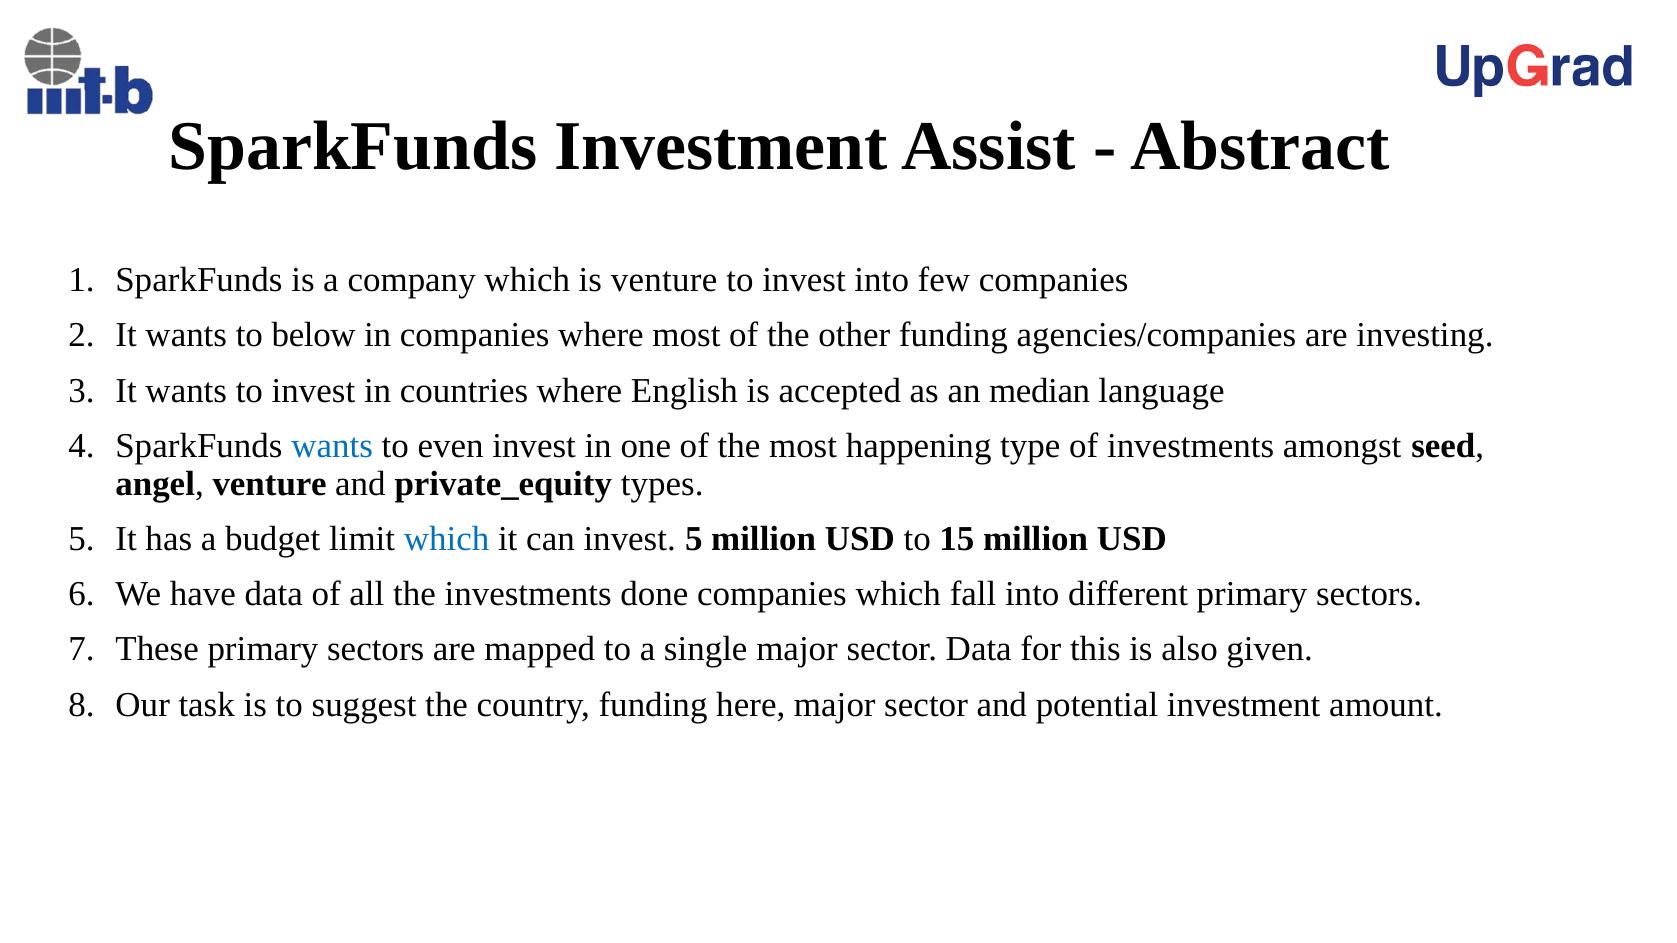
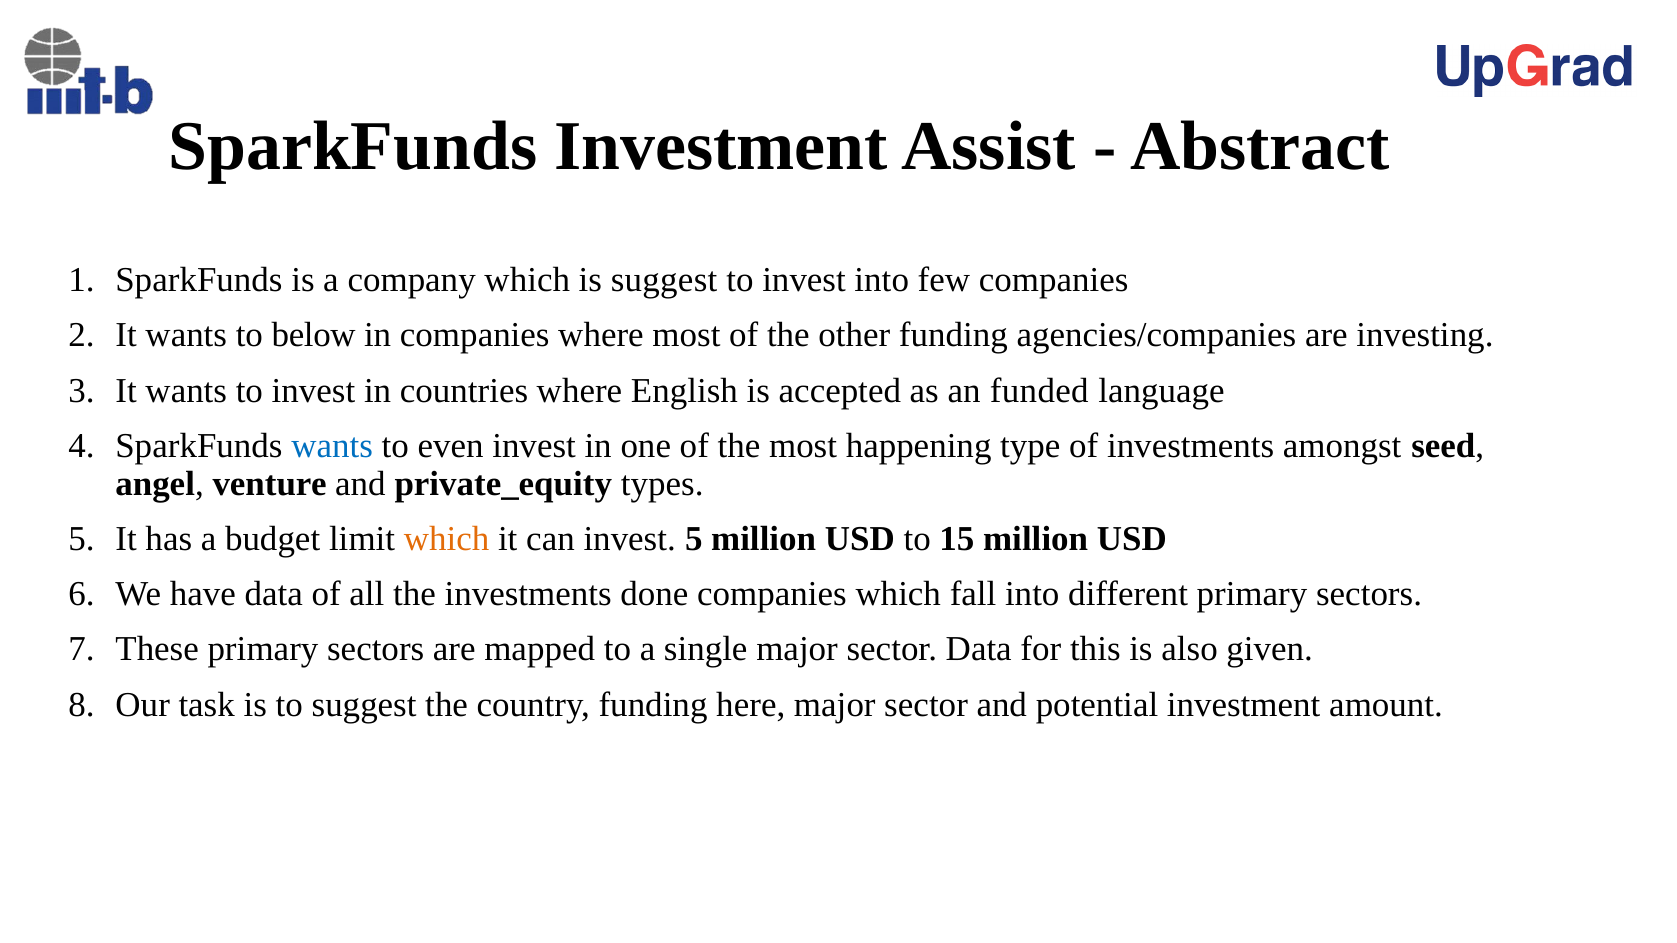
is venture: venture -> suggest
median: median -> funded
which at (447, 539) colour: blue -> orange
